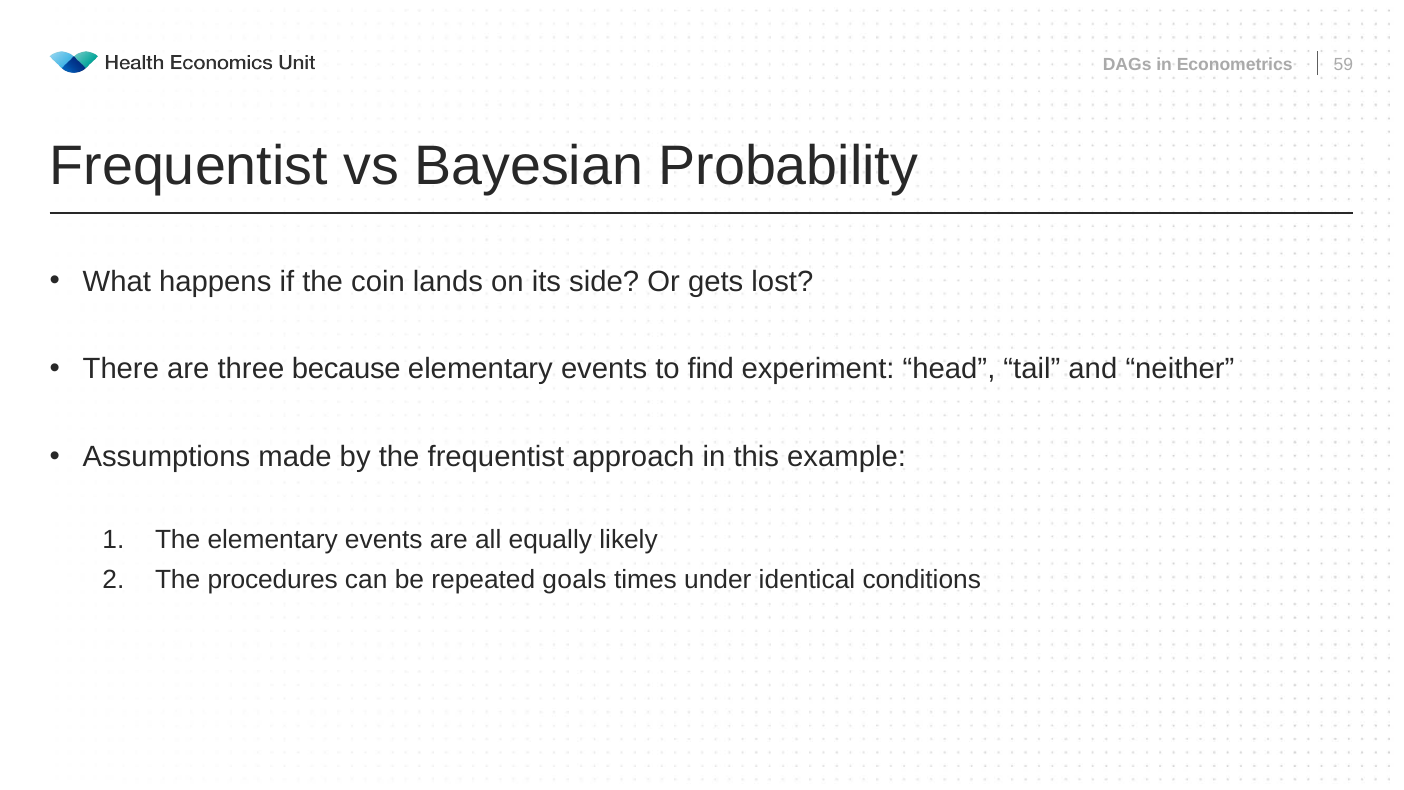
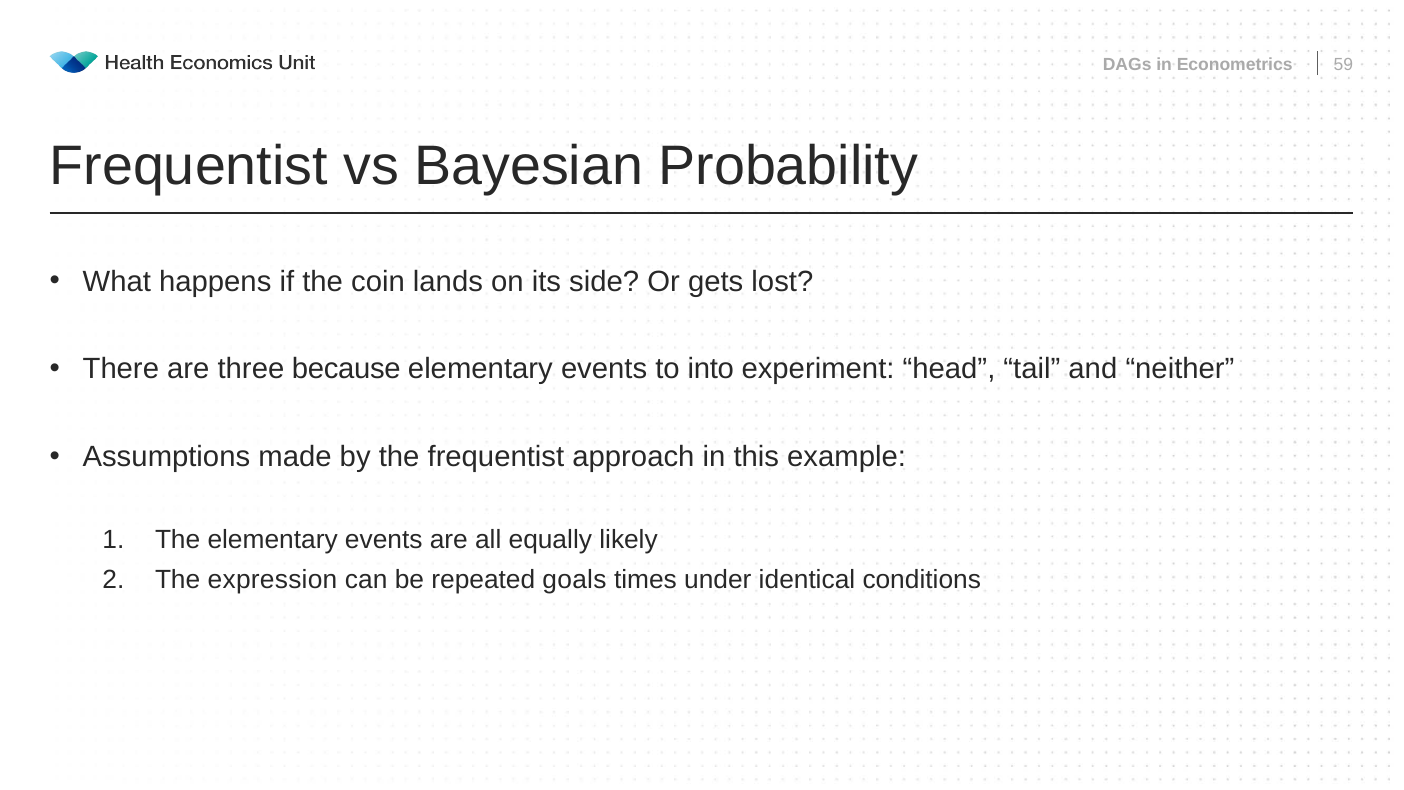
find: find -> into
procedures: procedures -> expression
